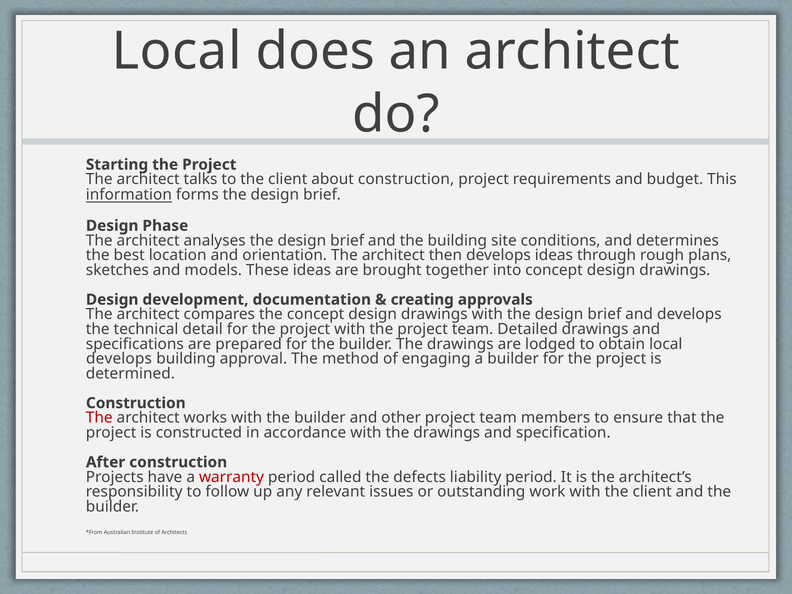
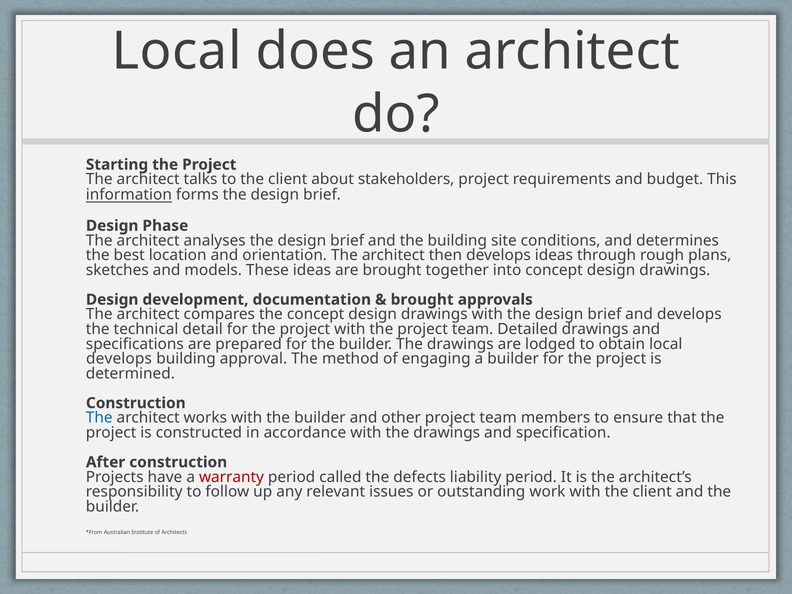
about construction: construction -> stakeholders
creating at (422, 300): creating -> brought
The at (99, 418) colour: red -> blue
